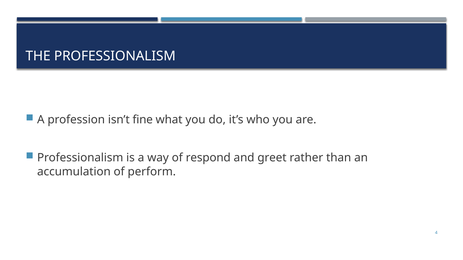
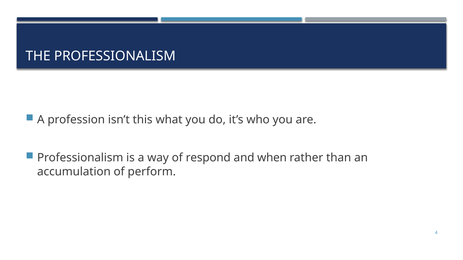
fine: fine -> this
greet: greet -> when
